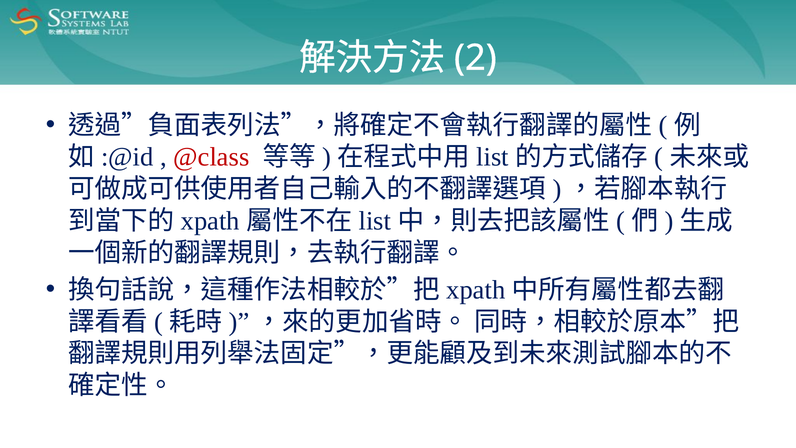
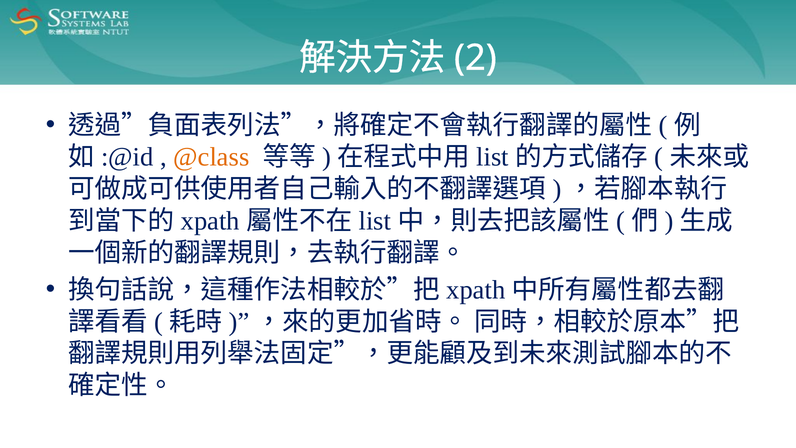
@class colour: red -> orange
